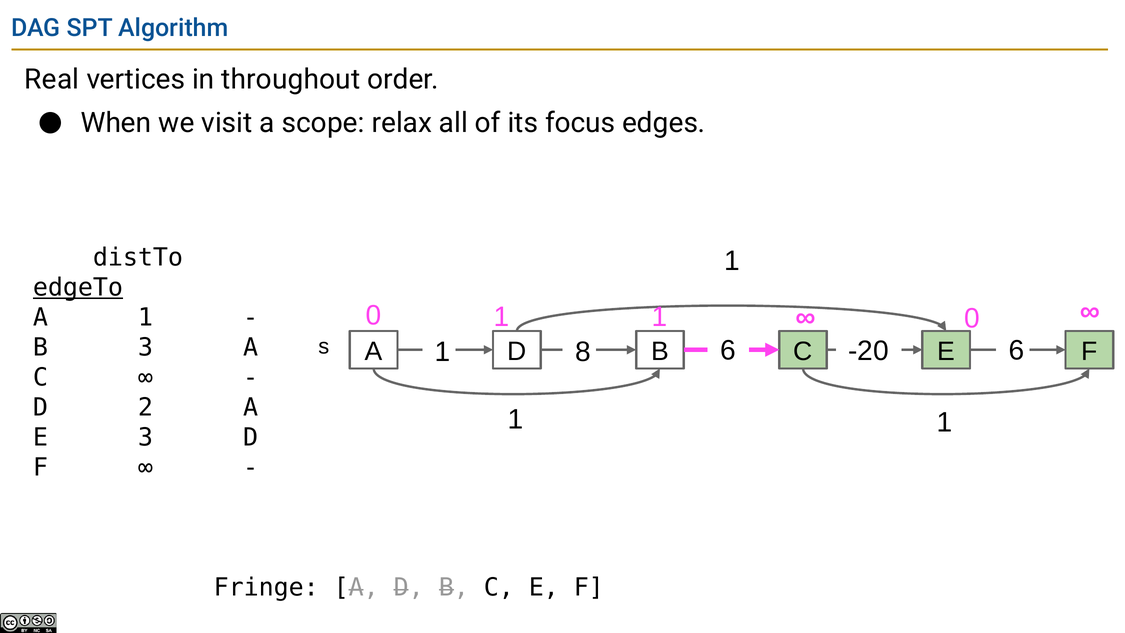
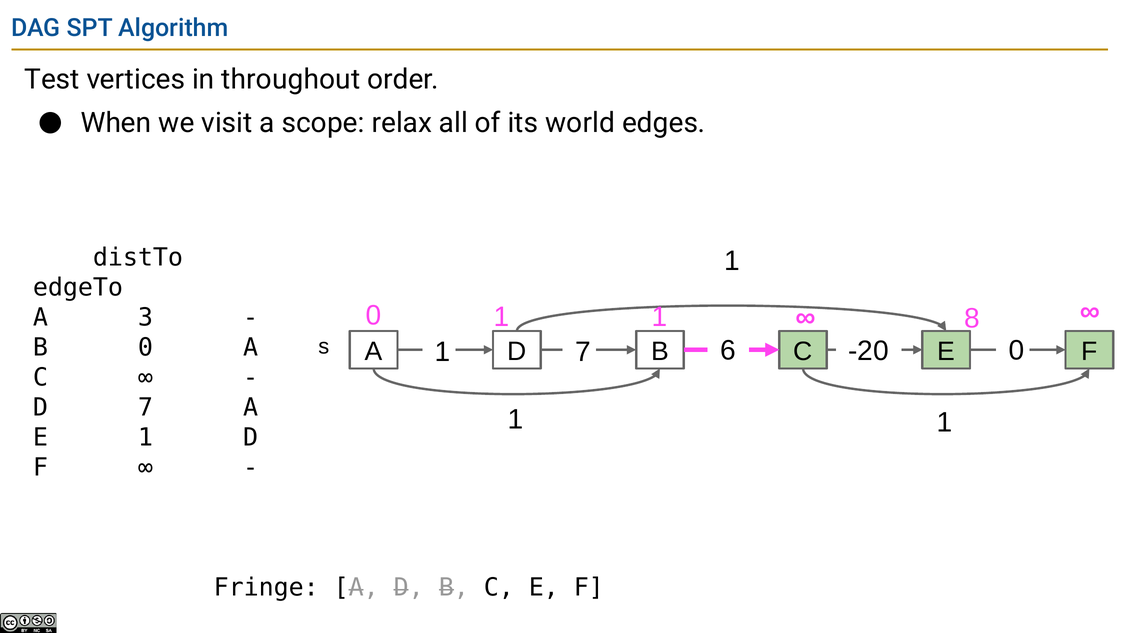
Real: Real -> Test
focus: focus -> world
edgeTo underline: present -> none
0 at (972, 318): 0 -> 8
A 1: 1 -> 3
s 8: 8 -> 7
B 3: 3 -> 0
6 6: 6 -> 0
D 2: 2 -> 7
E 3: 3 -> 1
